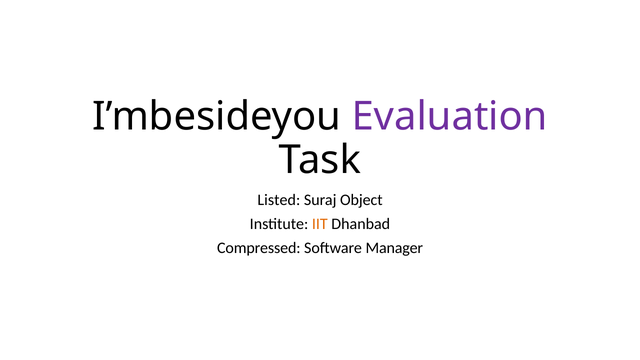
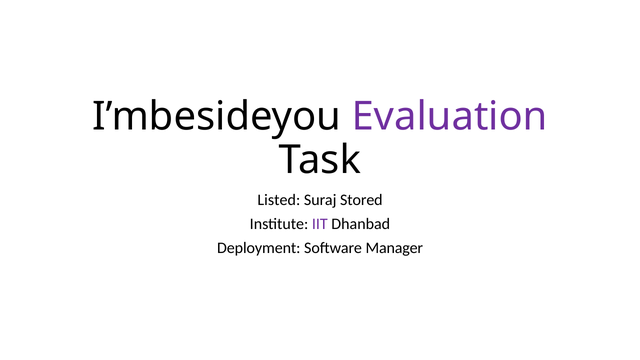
Object: Object -> Stored
IIT colour: orange -> purple
Compressed: Compressed -> Deployment
